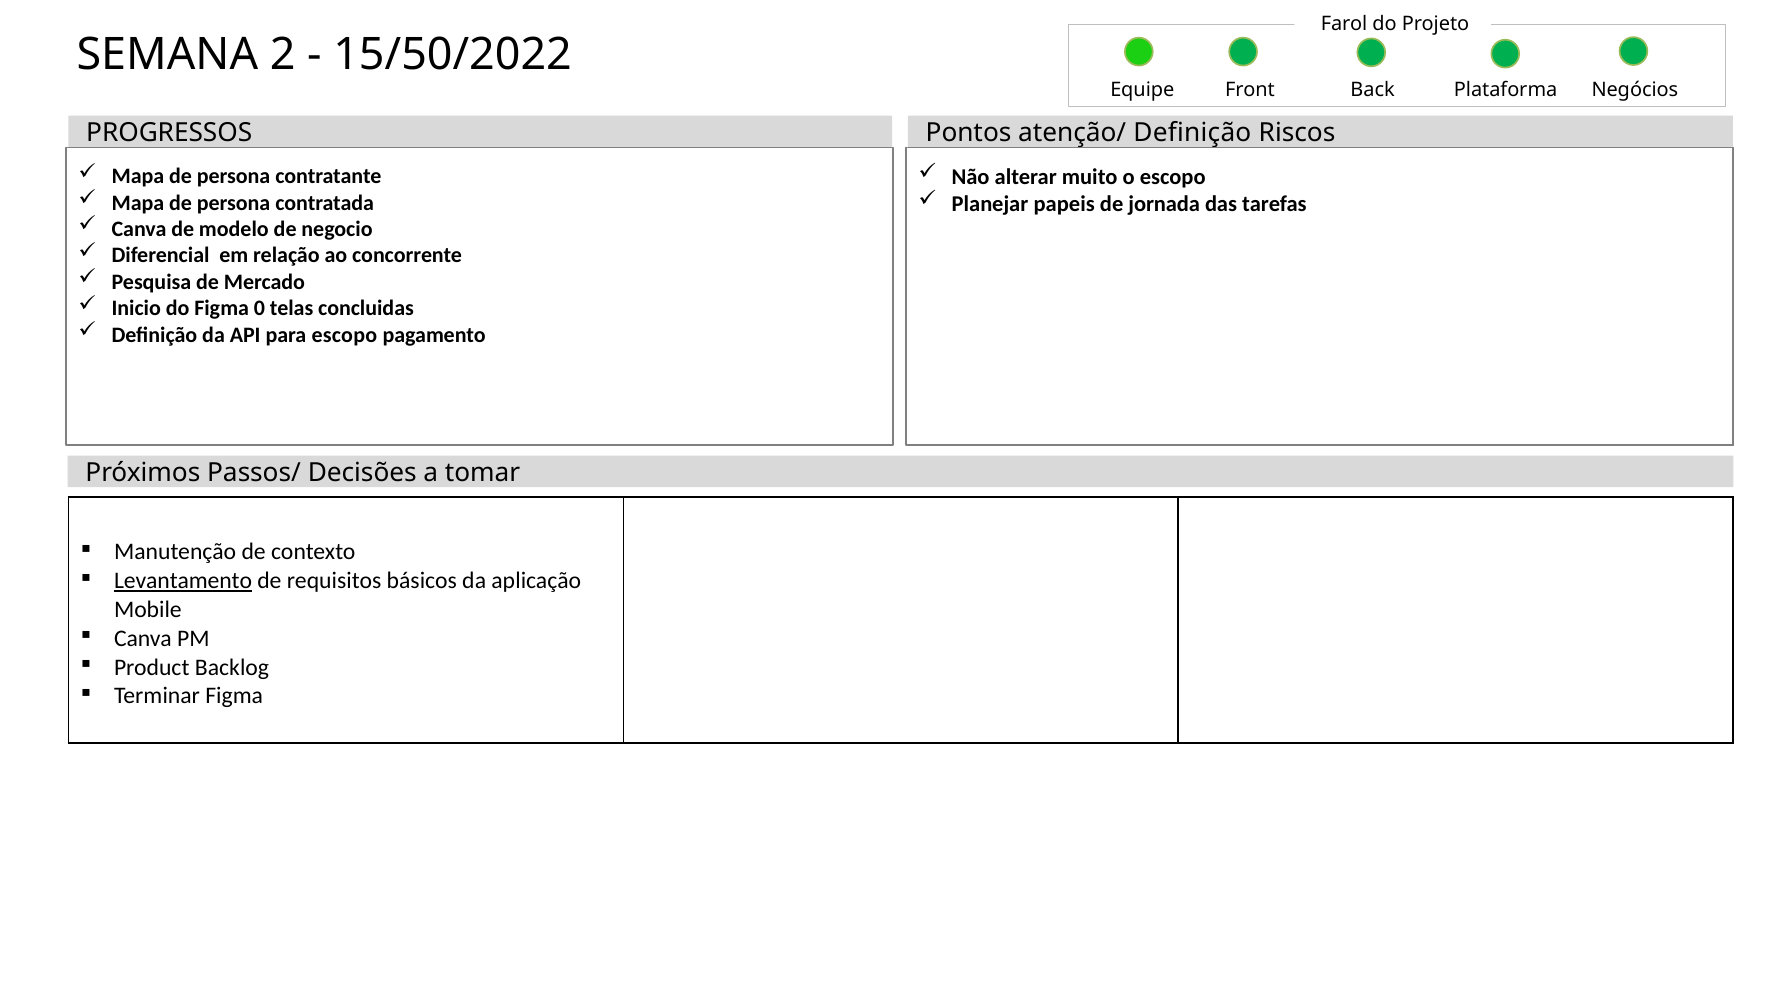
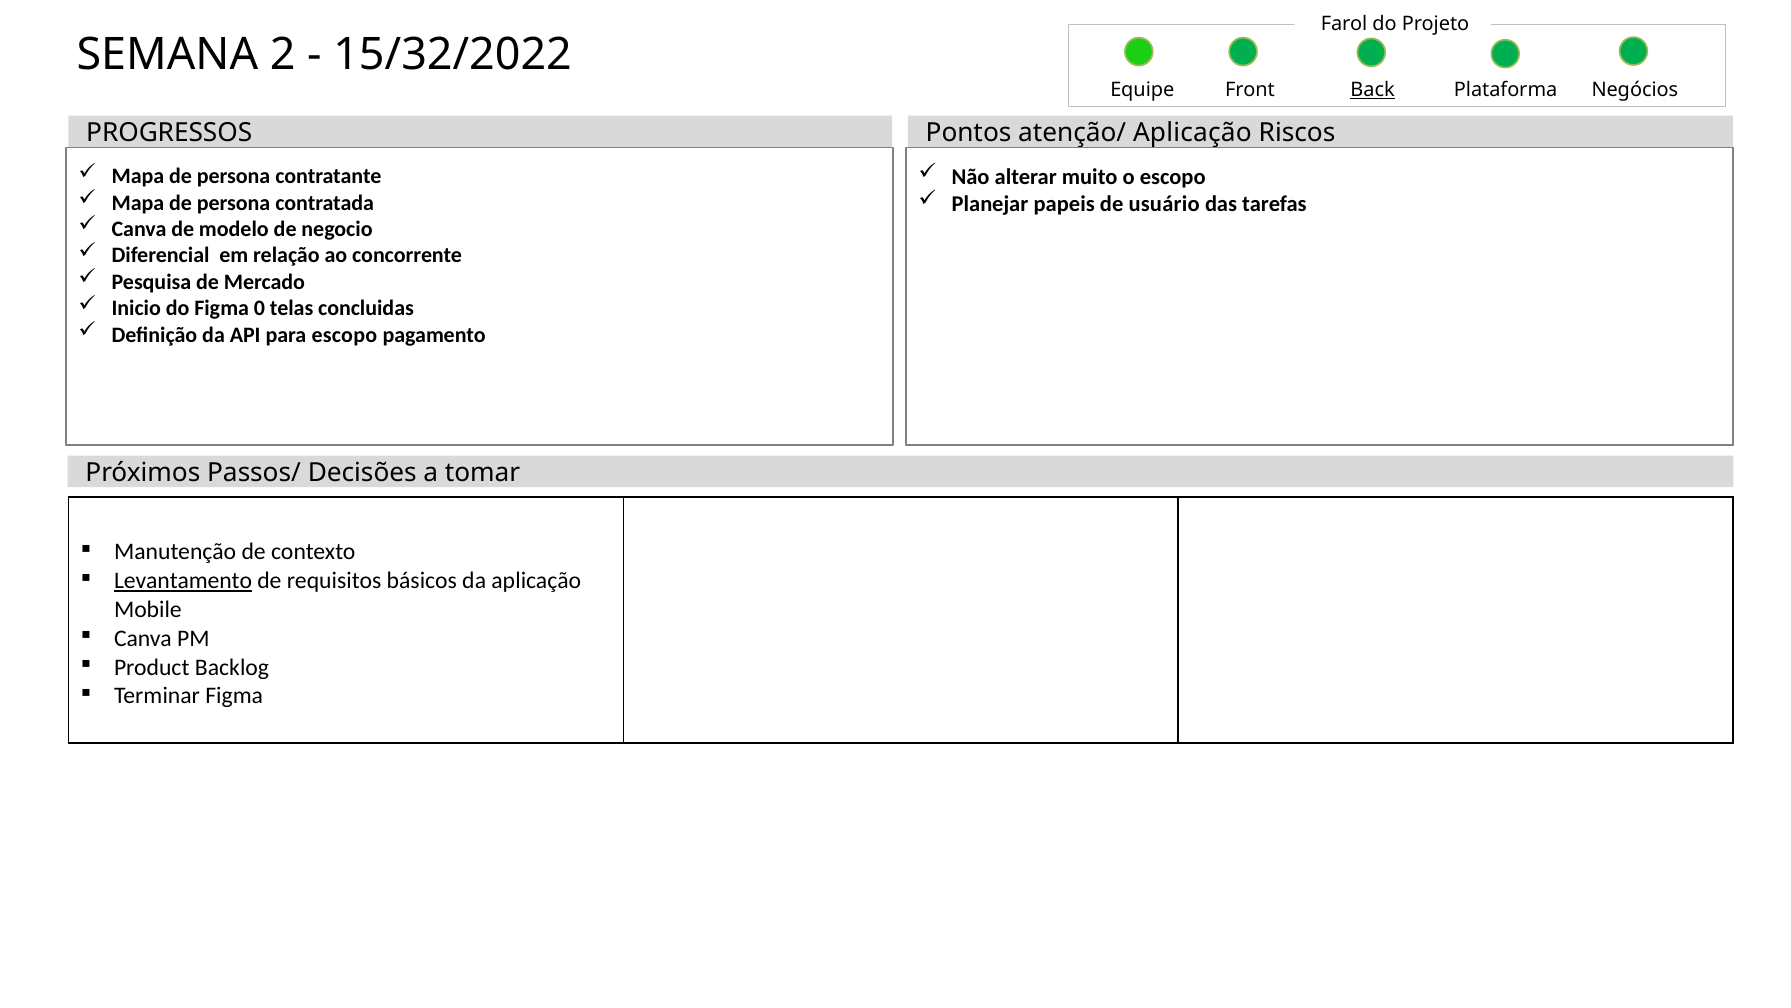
15/50/2022: 15/50/2022 -> 15/32/2022
Back underline: none -> present
atenção/ Definição: Definição -> Aplicação
jornada: jornada -> usuário
